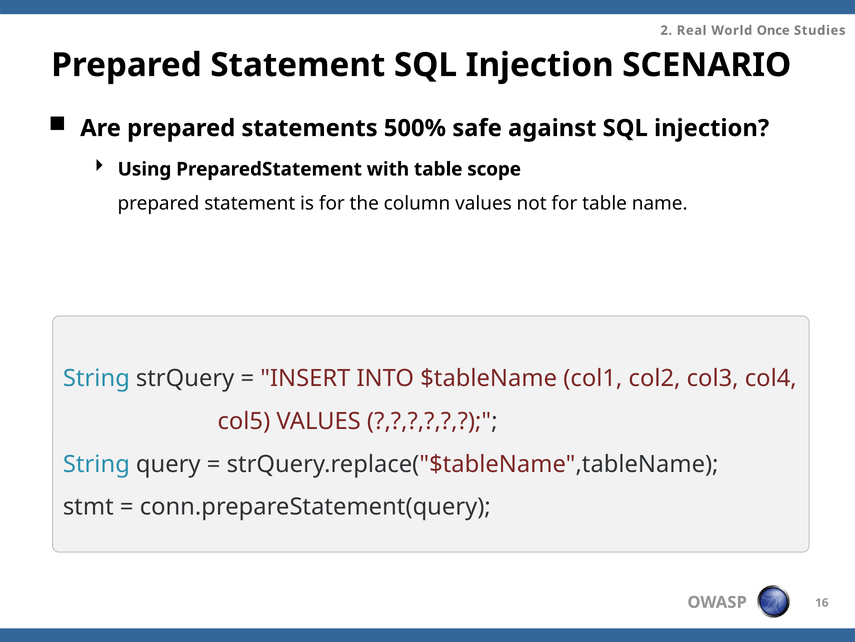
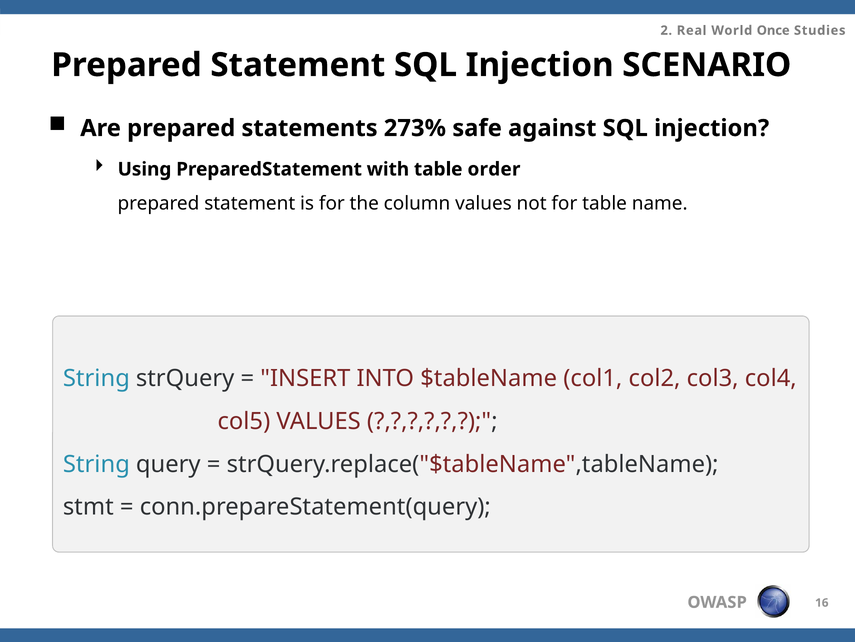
500%: 500% -> 273%
scope: scope -> order
